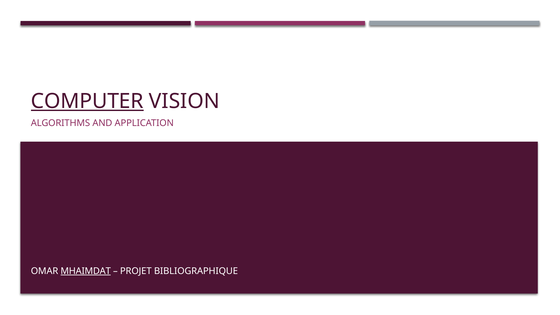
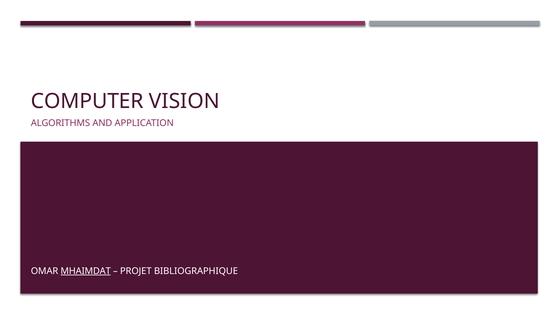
COMPUTER underline: present -> none
